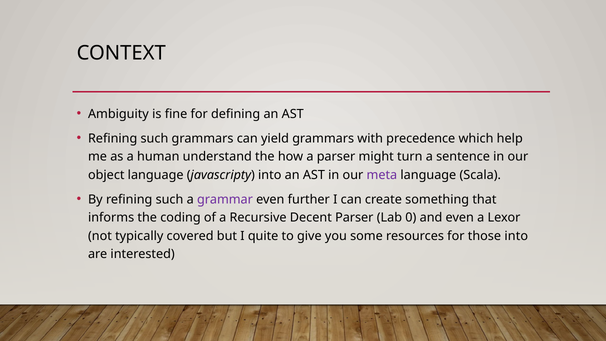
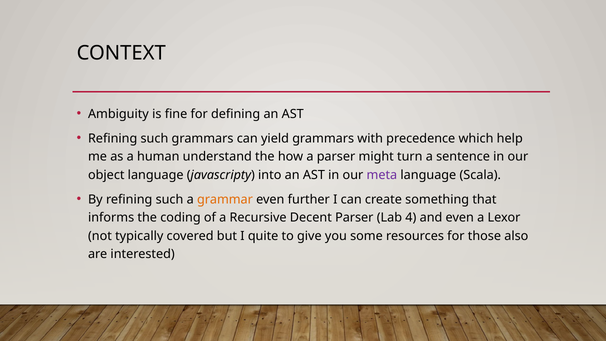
grammar colour: purple -> orange
0: 0 -> 4
those into: into -> also
